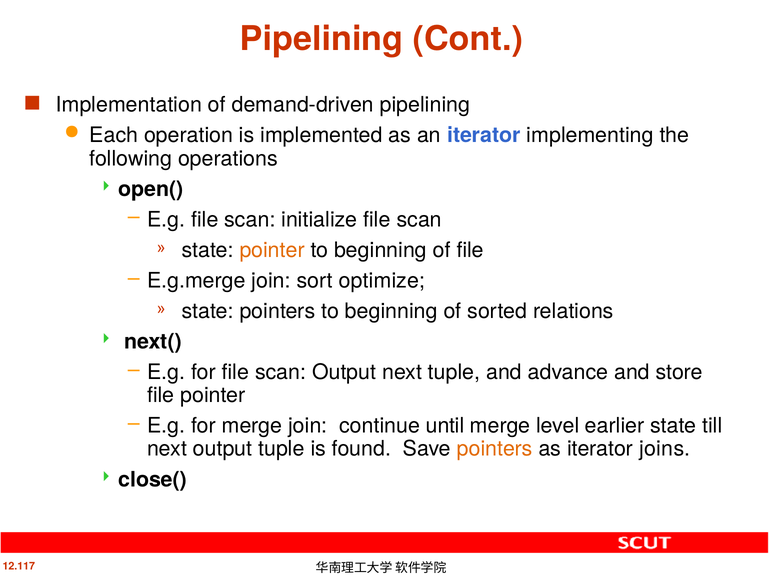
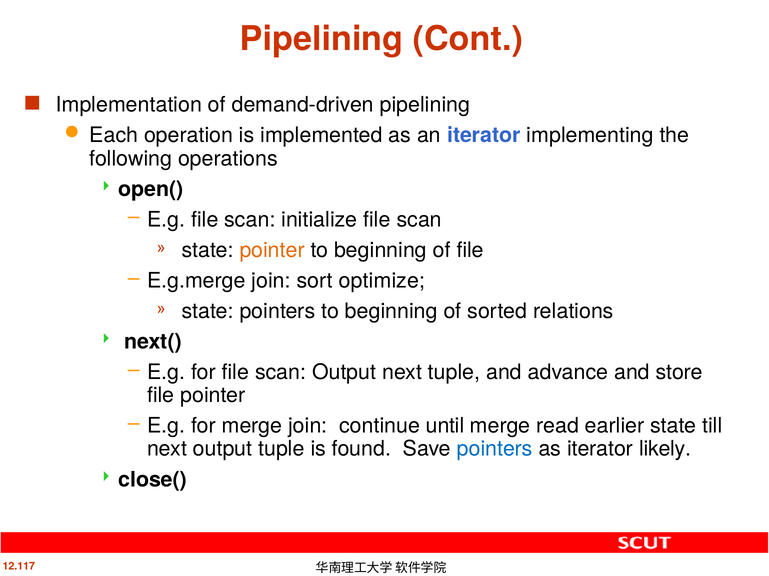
level: level -> read
pointers at (495, 450) colour: orange -> blue
joins: joins -> likely
